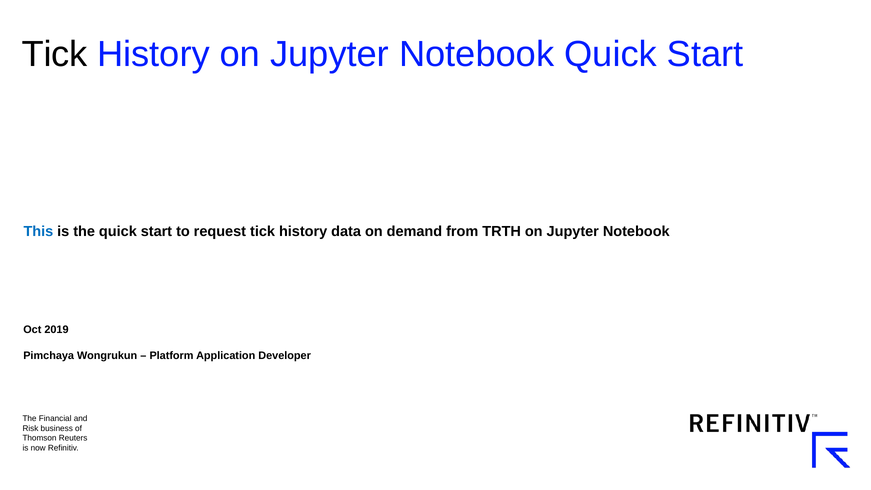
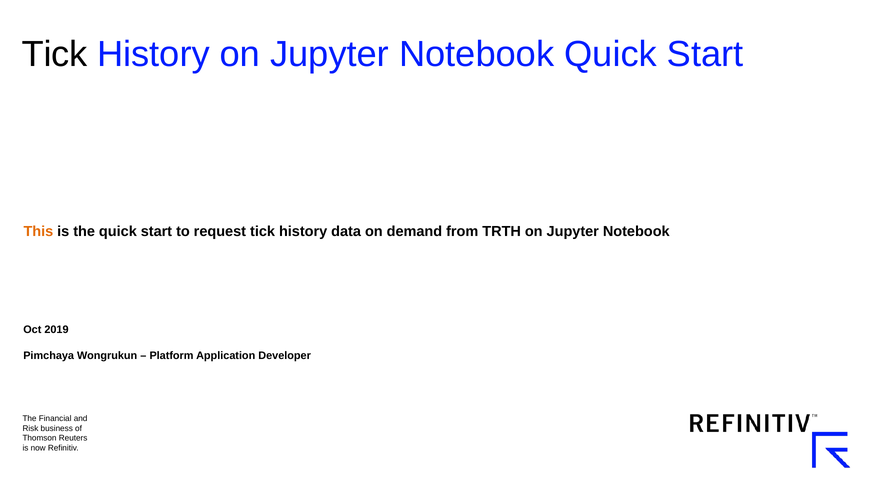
This colour: blue -> orange
